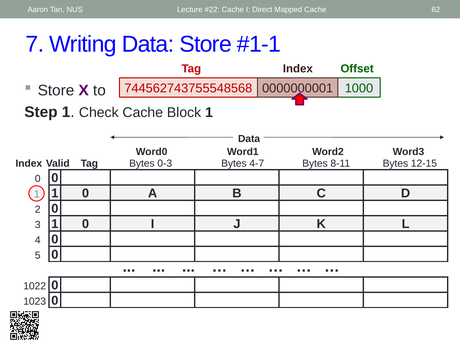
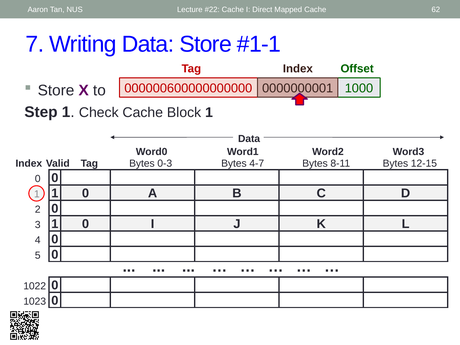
744562743755548568: 744562743755548568 -> 000000600000000000
